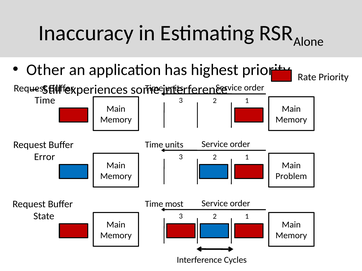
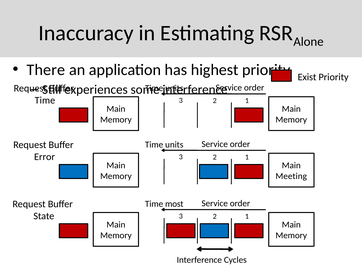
Other: Other -> There
Rate: Rate -> Exist
Problem: Problem -> Meeting
